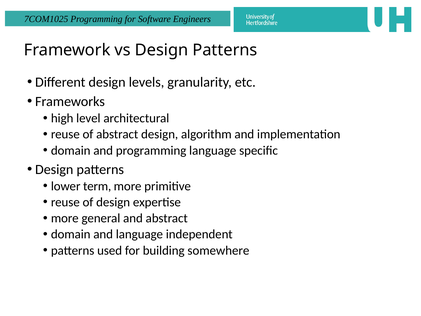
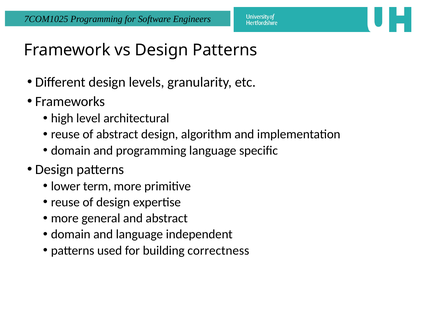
somewhere: somewhere -> correctness
